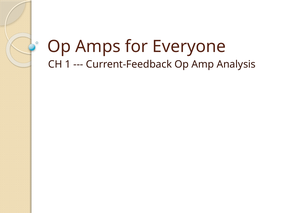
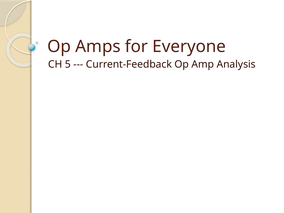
1: 1 -> 5
